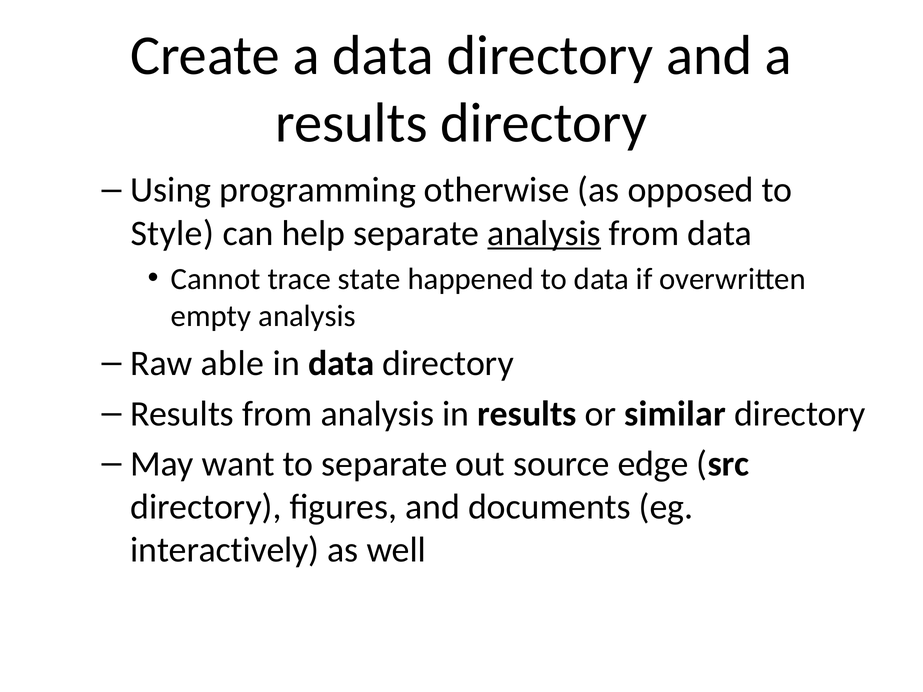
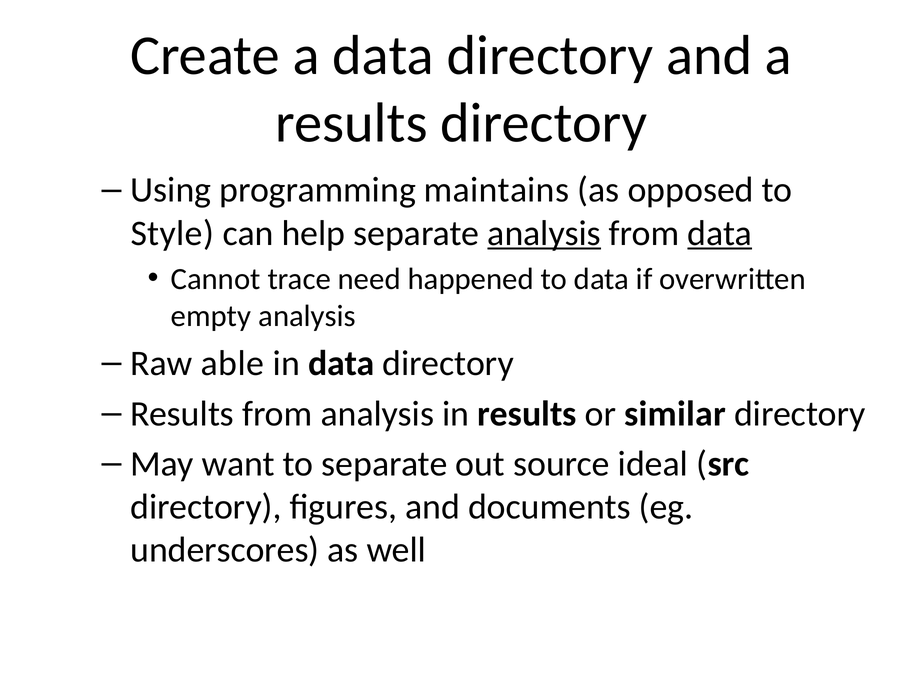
otherwise: otherwise -> maintains
data at (720, 233) underline: none -> present
state: state -> need
edge: edge -> ideal
interactively: interactively -> underscores
